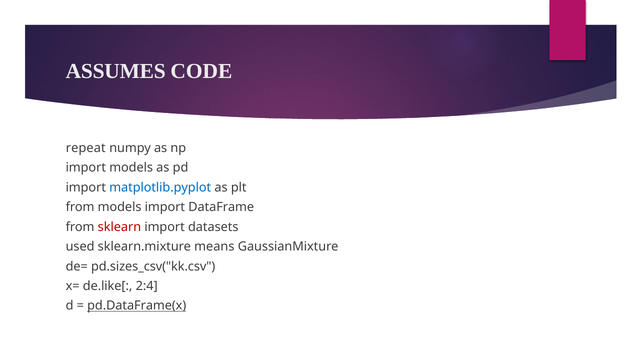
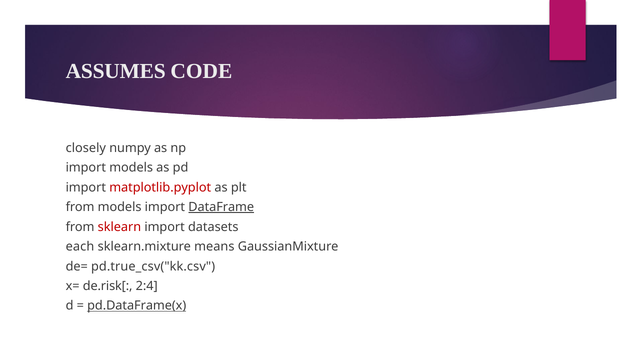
repeat: repeat -> closely
matplotlib.pyplot colour: blue -> red
DataFrame underline: none -> present
used: used -> each
pd.sizes_csv("kk.csv: pd.sizes_csv("kk.csv -> pd.true_csv("kk.csv
de.like[: de.like[ -> de.risk[
